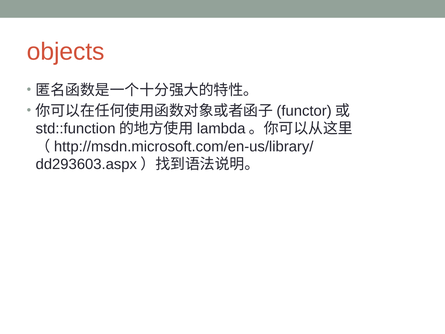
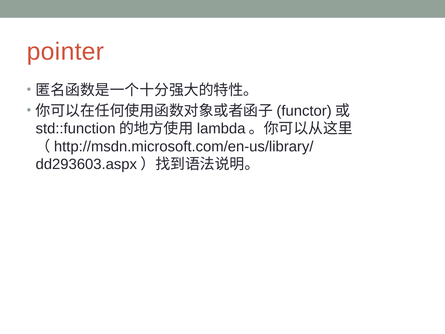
objects: objects -> pointer
